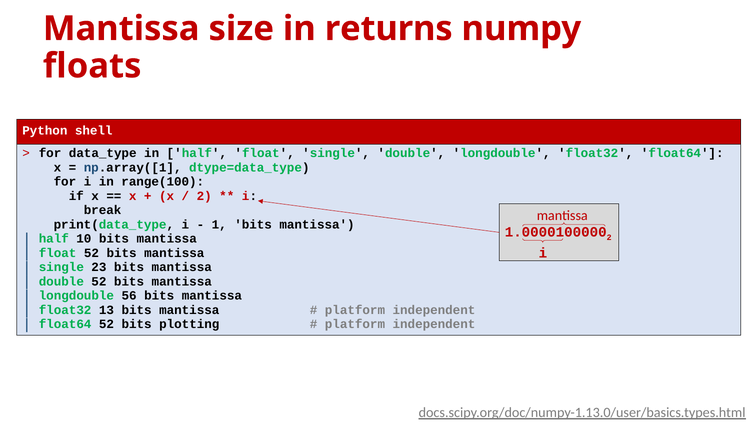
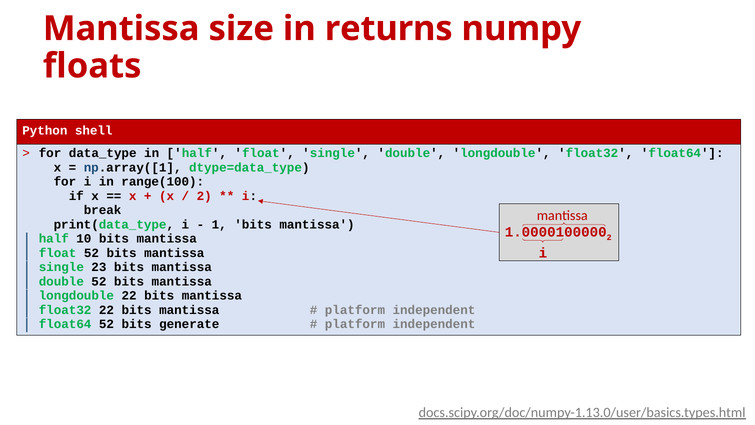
longdouble 56: 56 -> 22
float32 13: 13 -> 22
plotting: plotting -> generate
